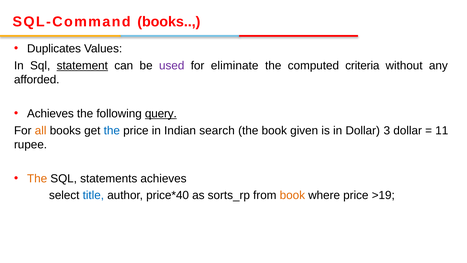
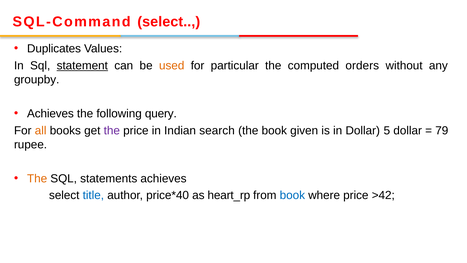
SQL-Command books: books -> select
used colour: purple -> orange
eliminate: eliminate -> particular
criteria: criteria -> orders
afforded: afforded -> groupby
query underline: present -> none
the at (112, 130) colour: blue -> purple
3: 3 -> 5
11: 11 -> 79
sorts_rp: sorts_rp -> heart_rp
book at (292, 195) colour: orange -> blue
>19: >19 -> >42
